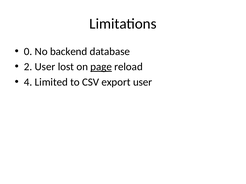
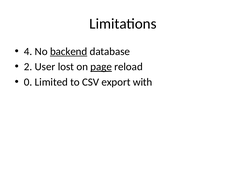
0: 0 -> 4
backend underline: none -> present
4: 4 -> 0
export user: user -> with
